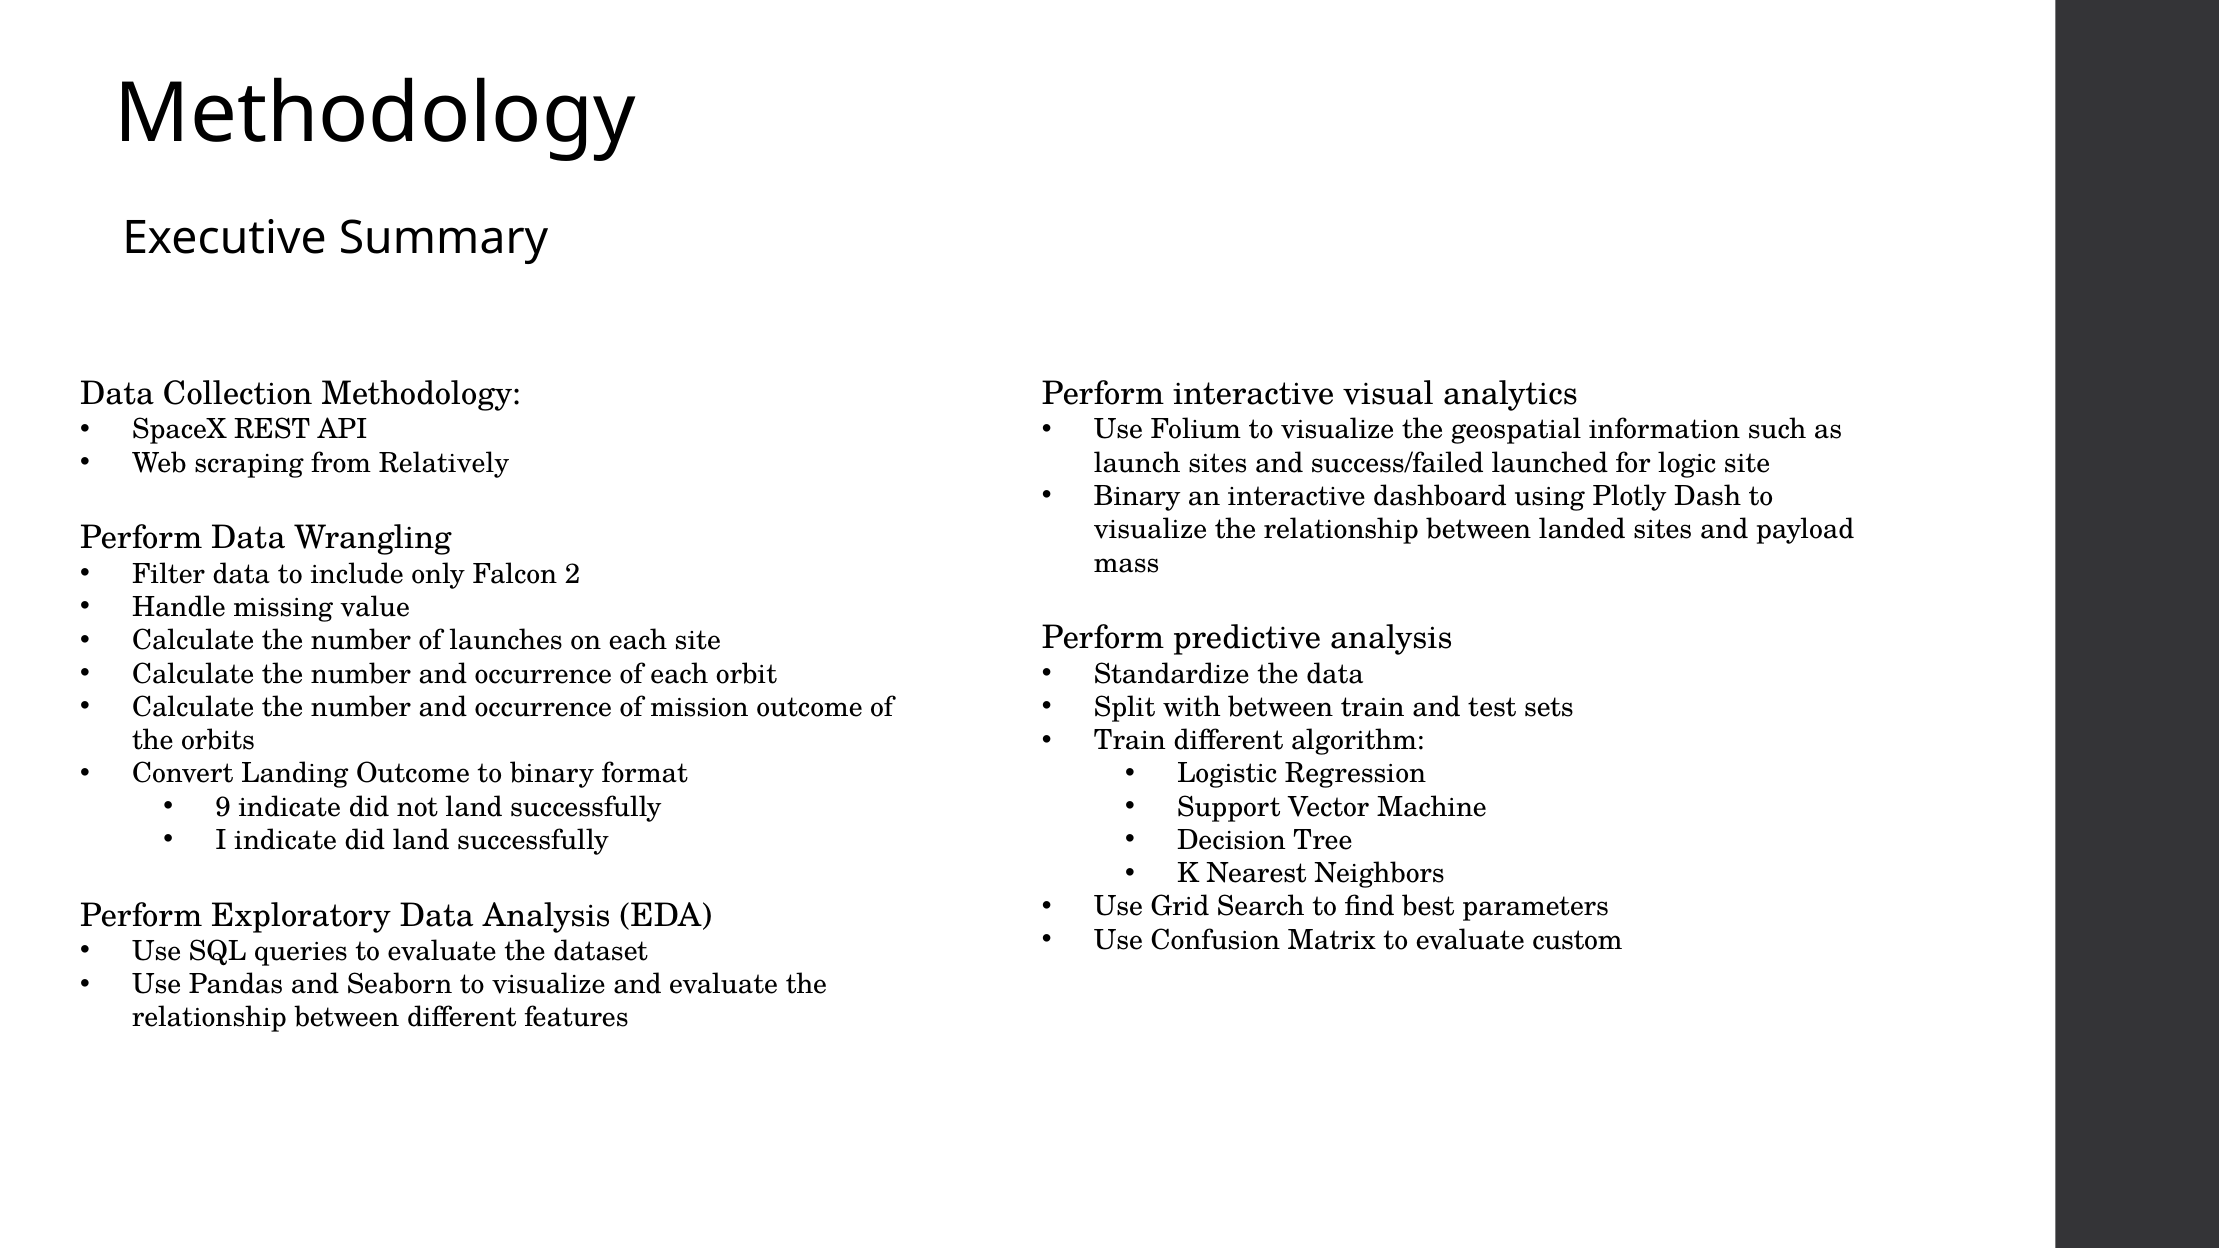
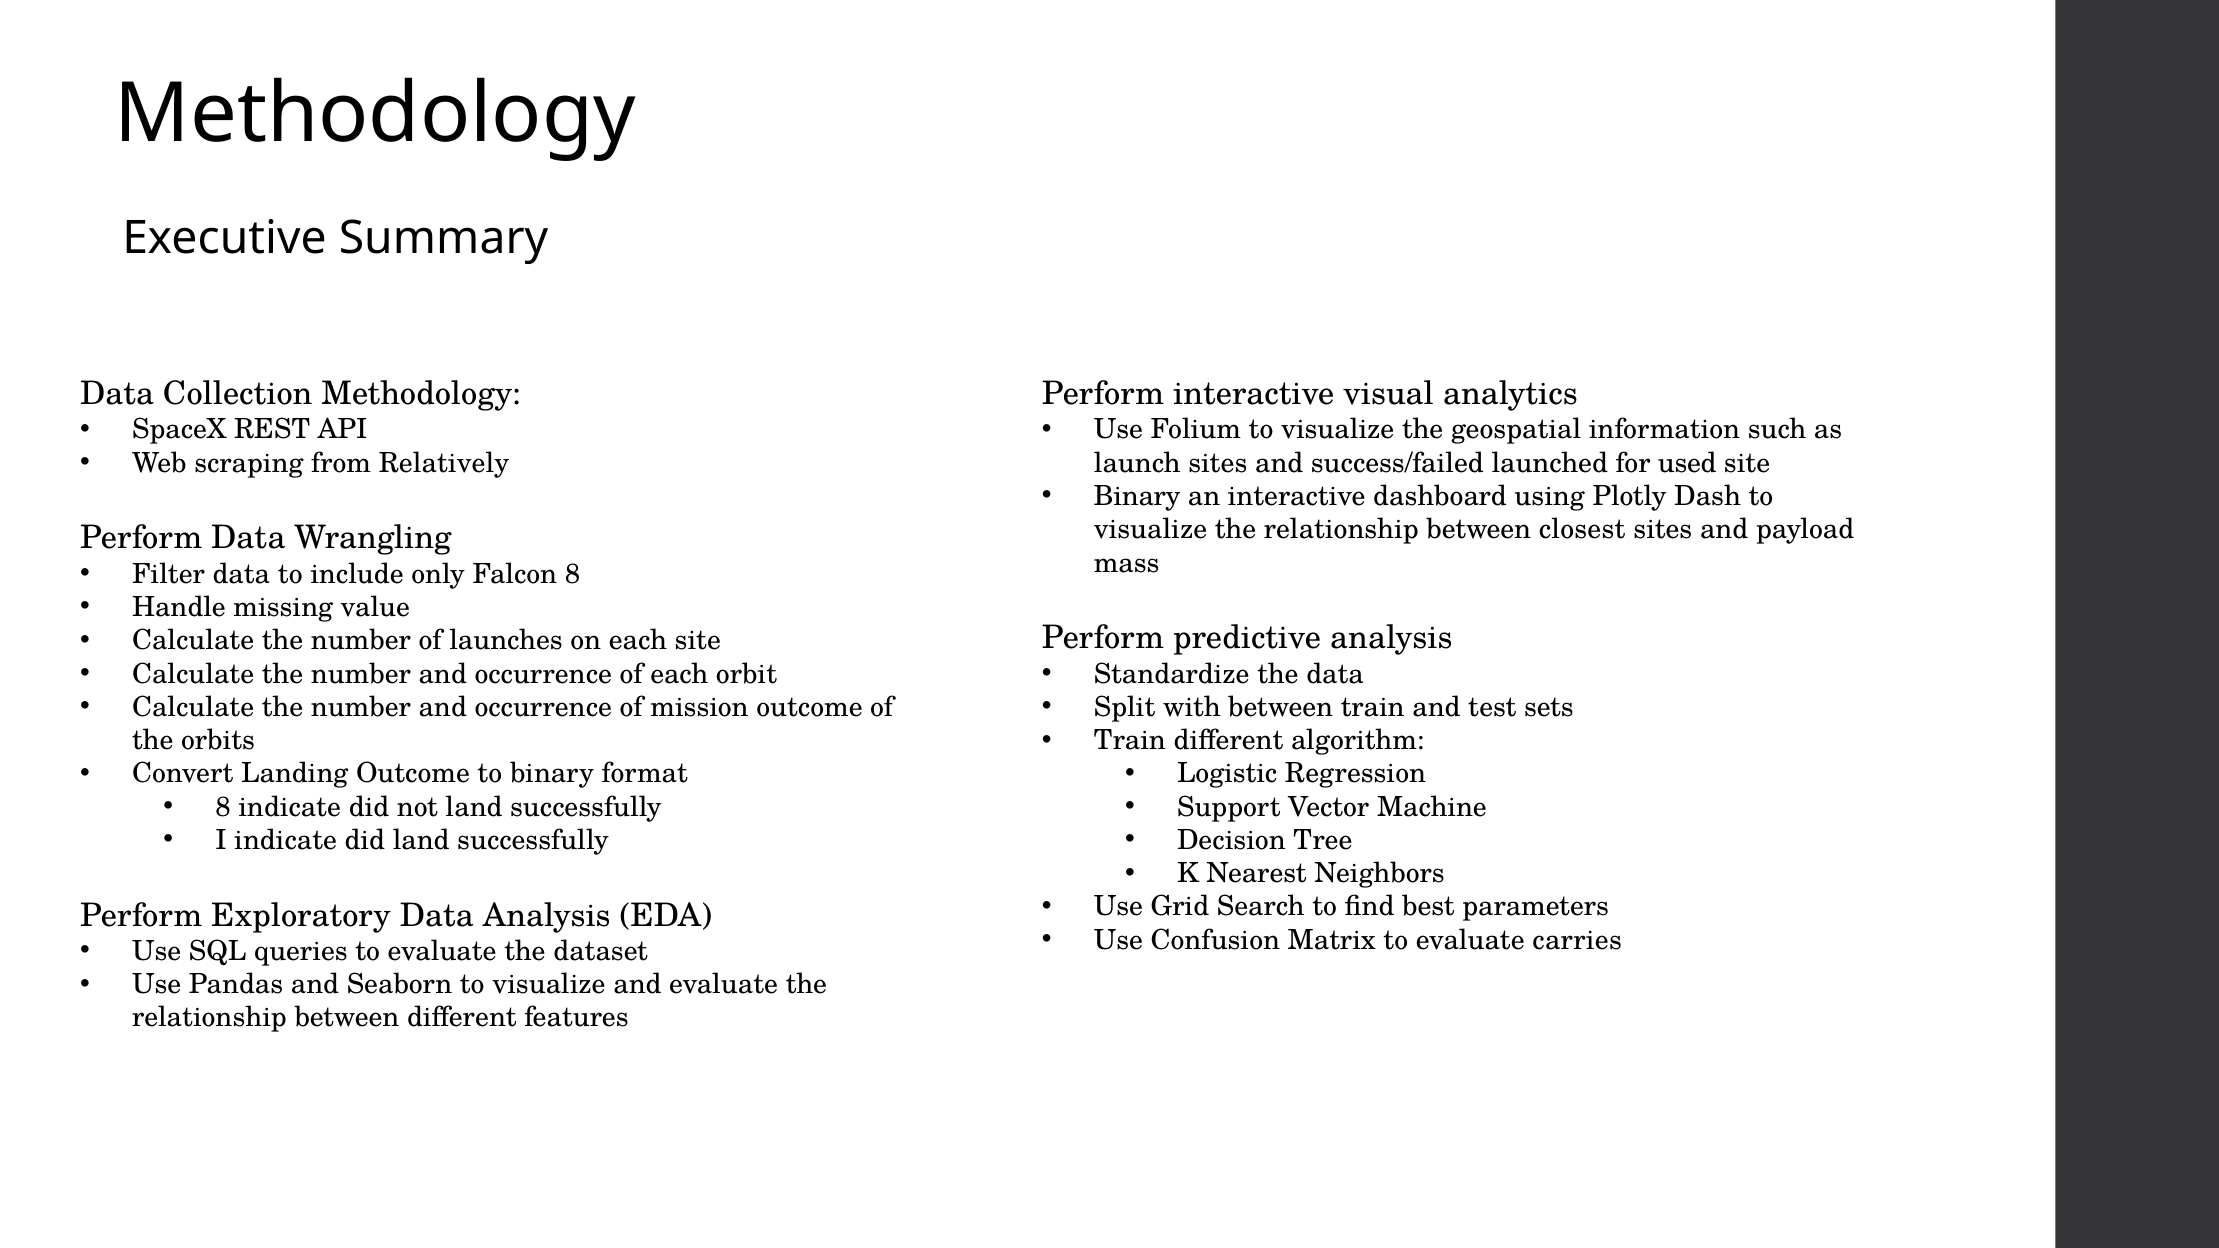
logic: logic -> used
landed: landed -> closest
Falcon 2: 2 -> 8
9 at (223, 807): 9 -> 8
custom: custom -> carries
